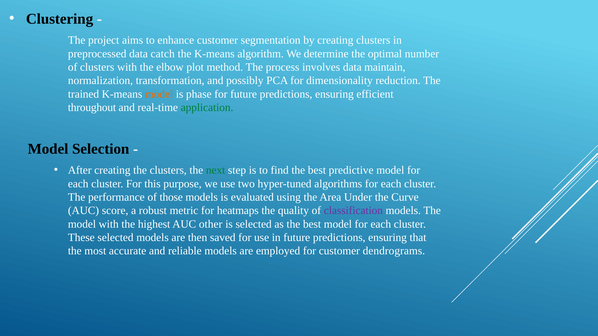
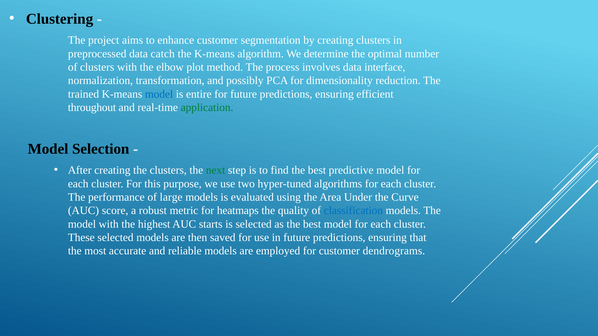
maintain: maintain -> interface
model at (159, 94) colour: orange -> blue
phase: phase -> entire
those: those -> large
classification colour: purple -> blue
other: other -> starts
